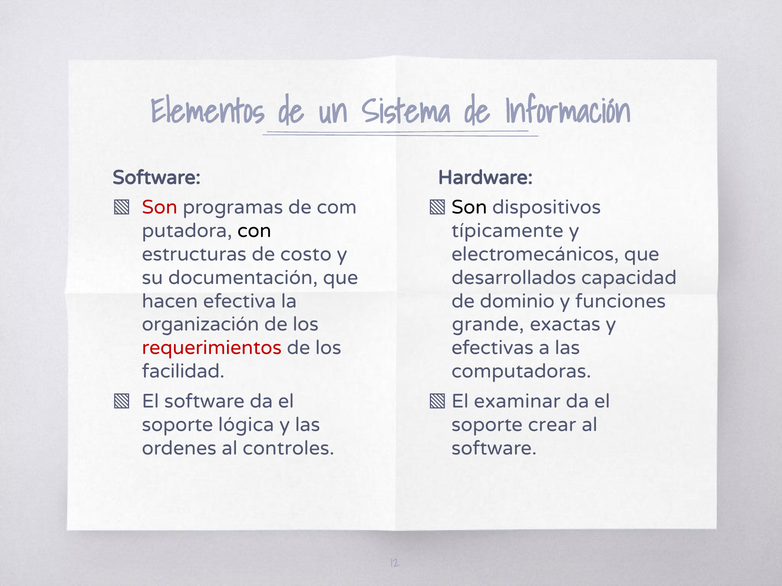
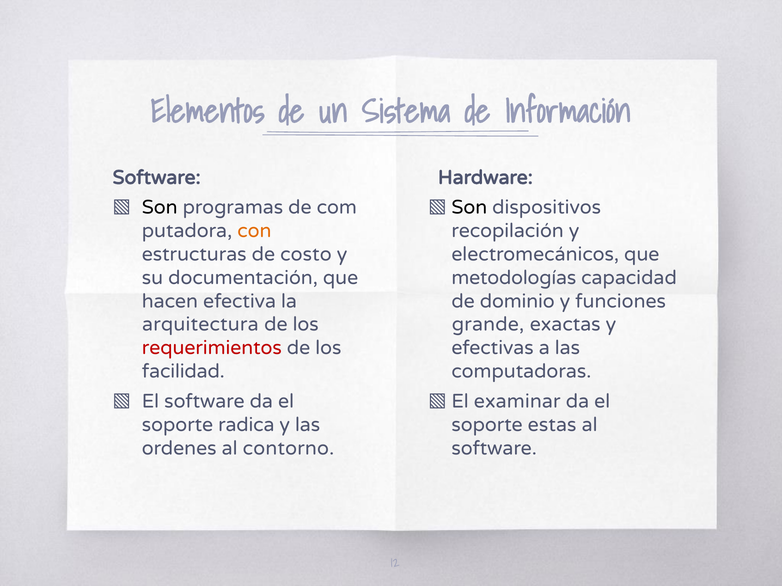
Son at (160, 208) colour: red -> black
con colour: black -> orange
típicamente: típicamente -> recopilación
desarrollados: desarrollados -> metodologías
organización: organización -> arquitectura
lógica: lógica -> radica
crear: crear -> estas
controles: controles -> contorno
